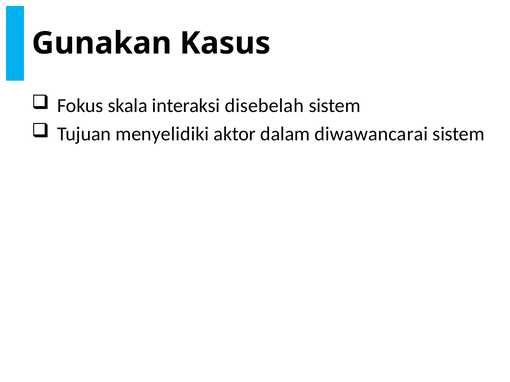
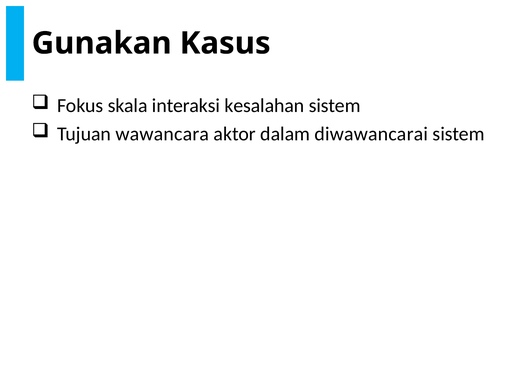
disebelah: disebelah -> kesalahan
menyelidiki: menyelidiki -> wawancara
